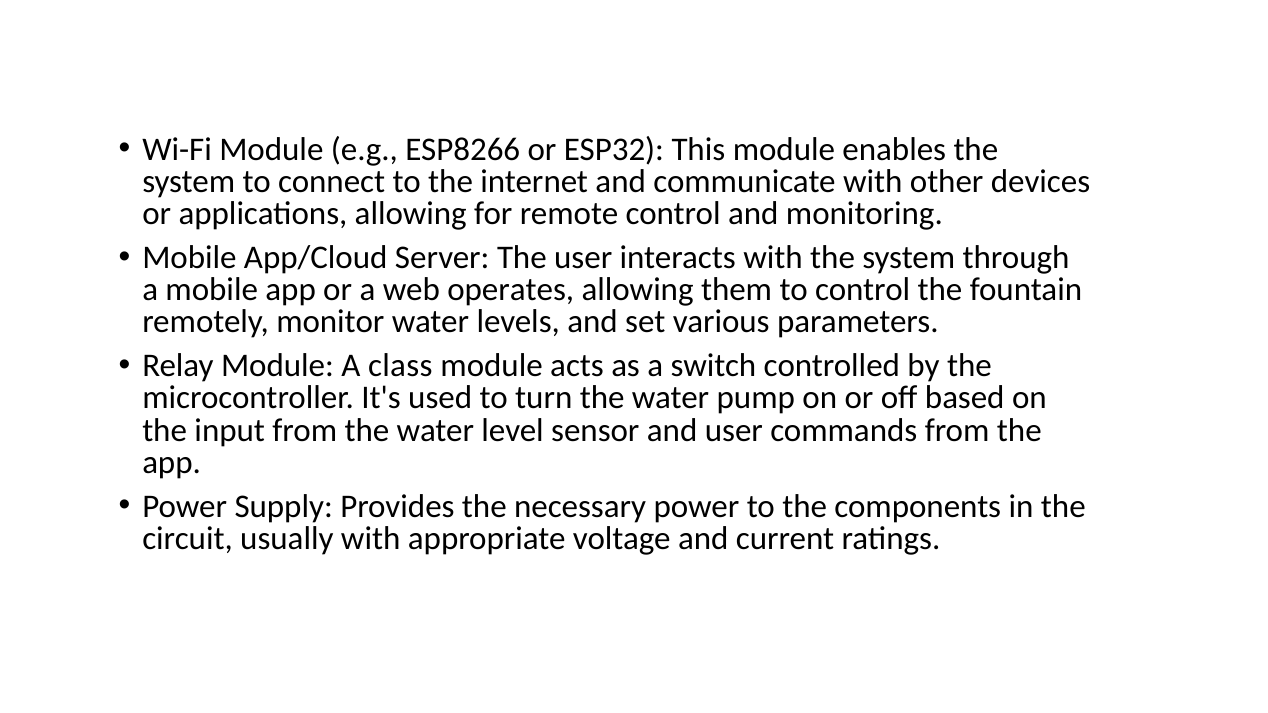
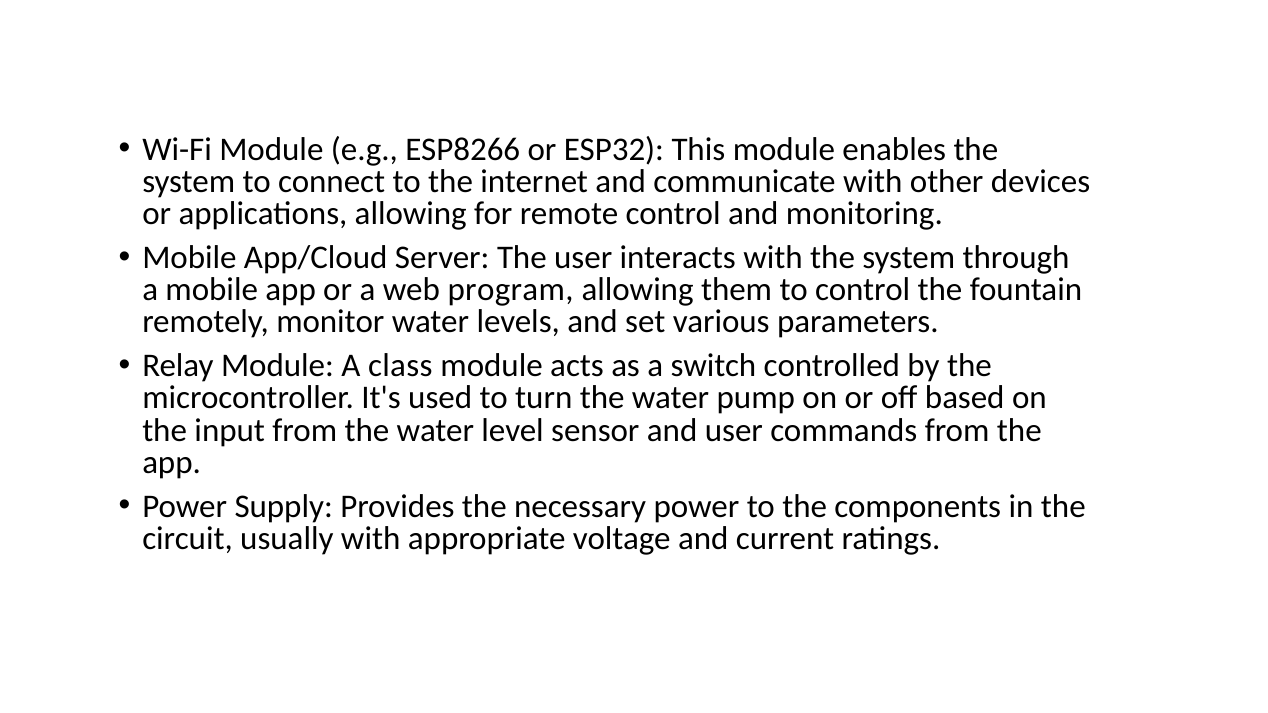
operates: operates -> program
